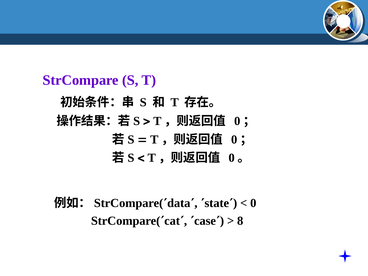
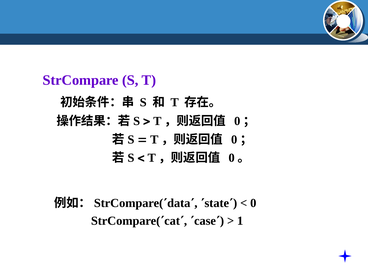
8: 8 -> 1
